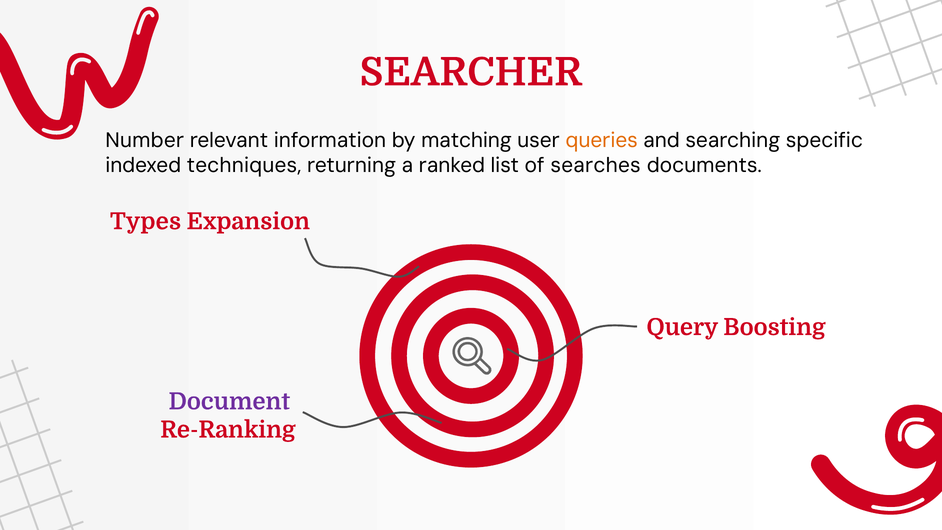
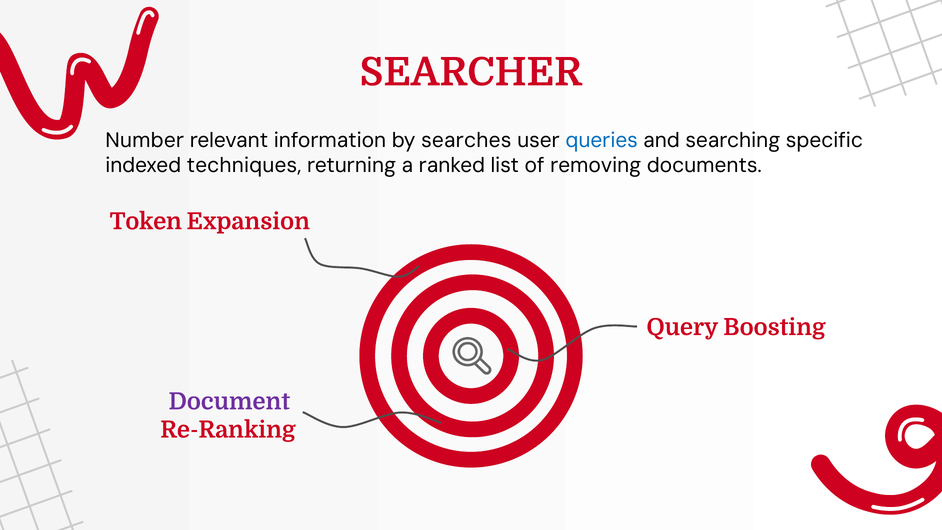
matching: matching -> searches
queries colour: orange -> blue
searches: searches -> removing
Types: Types -> Token
